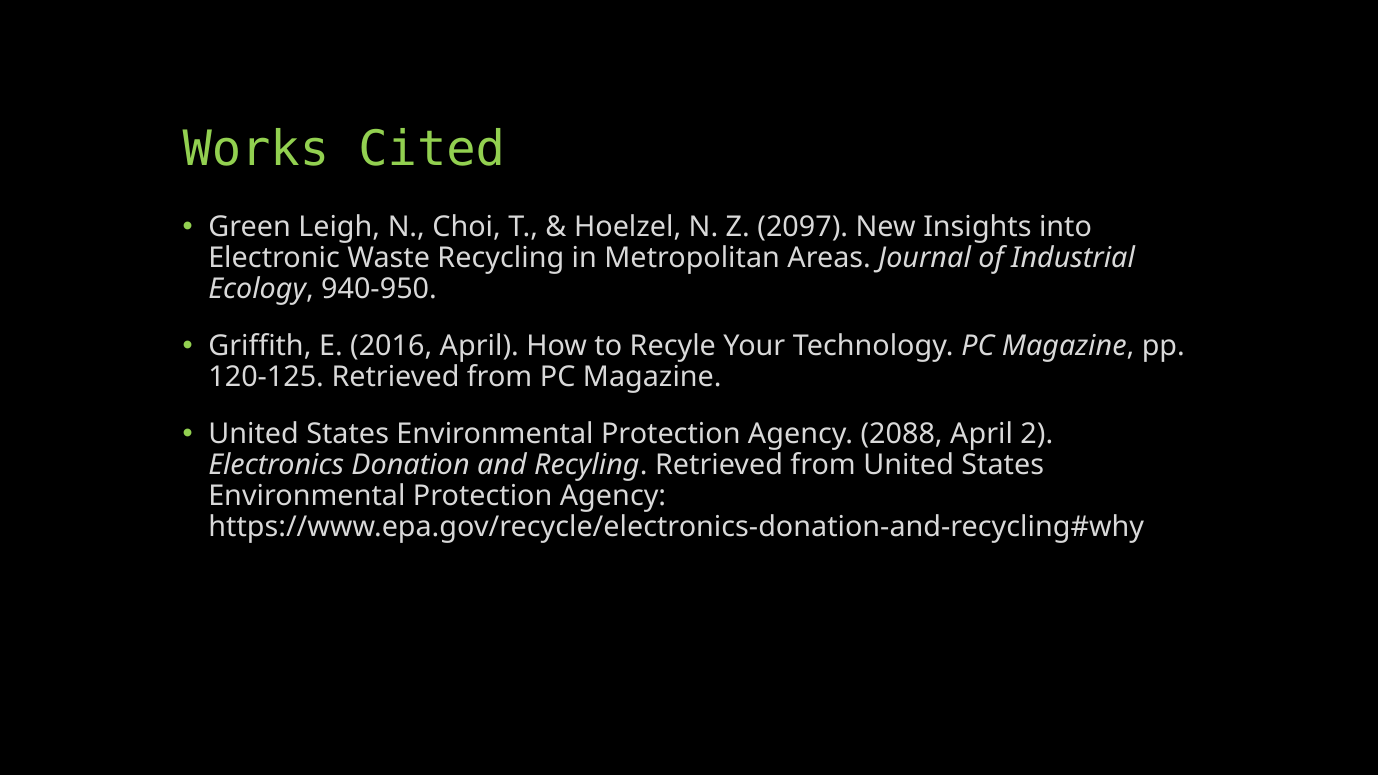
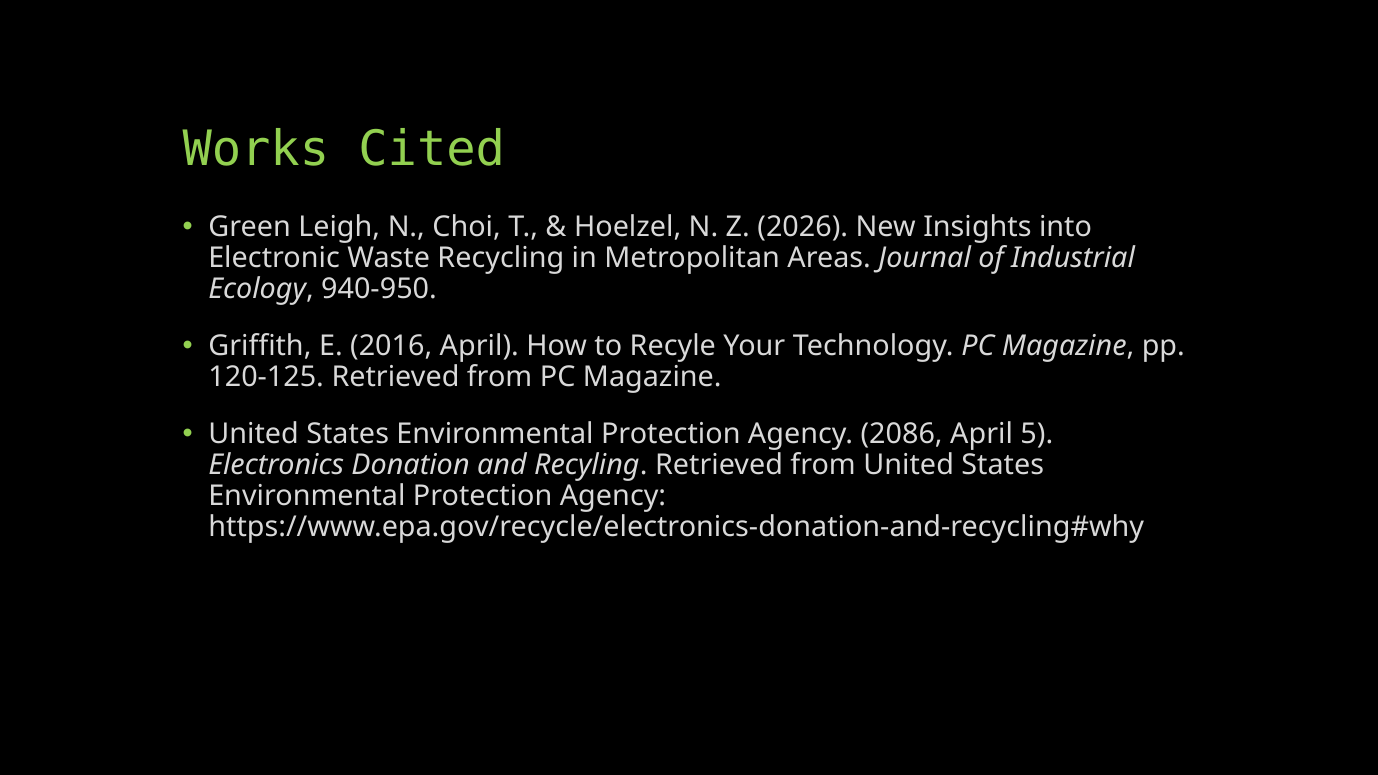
2097: 2097 -> 2026
2088: 2088 -> 2086
2: 2 -> 5
